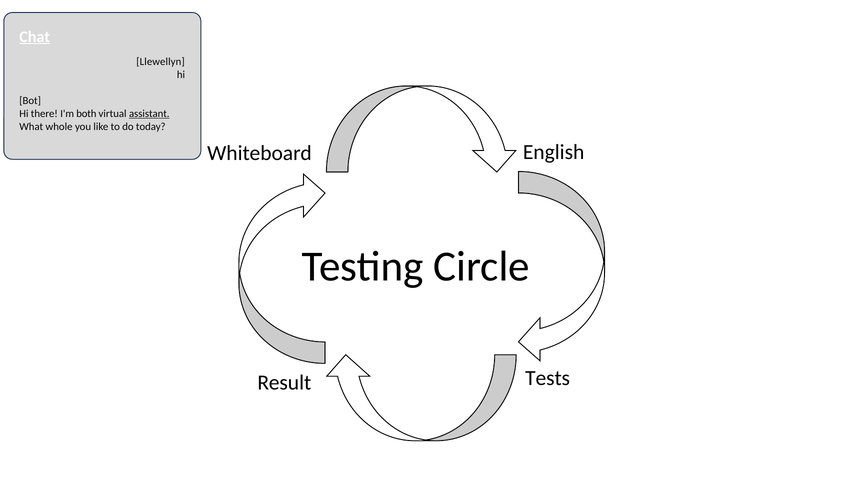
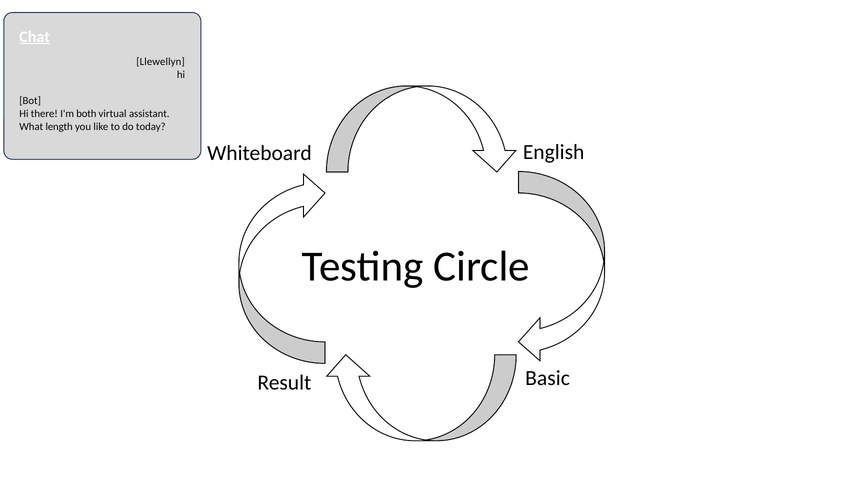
assistant underline: present -> none
whole: whole -> length
Tests: Tests -> Basic
